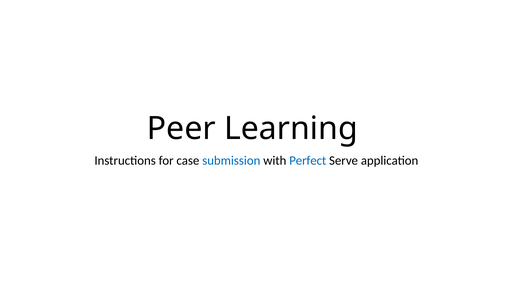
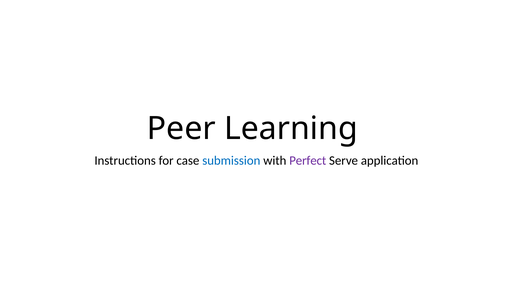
Perfect colour: blue -> purple
